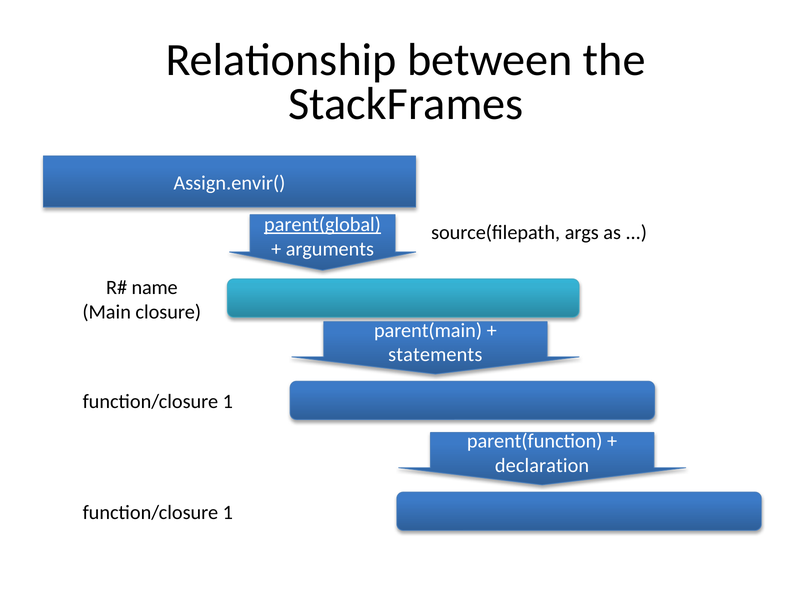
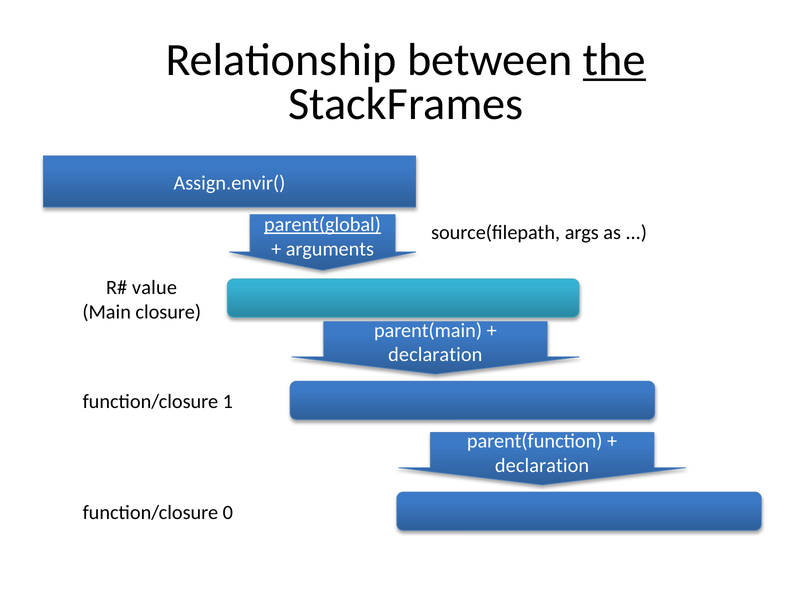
the underline: none -> present
name: name -> value
statements at (435, 355): statements -> declaration
1 at (228, 512): 1 -> 0
